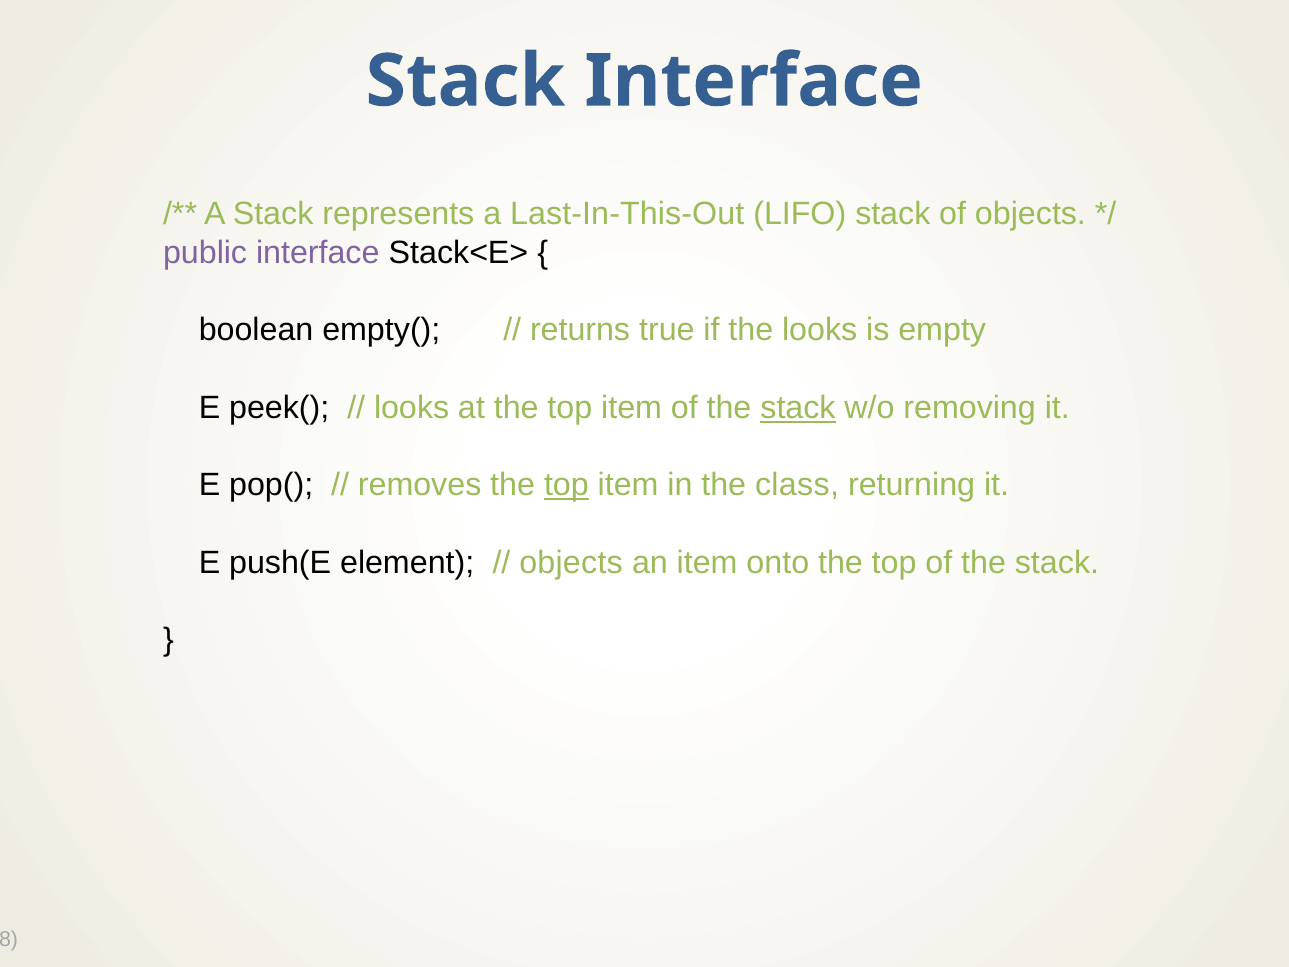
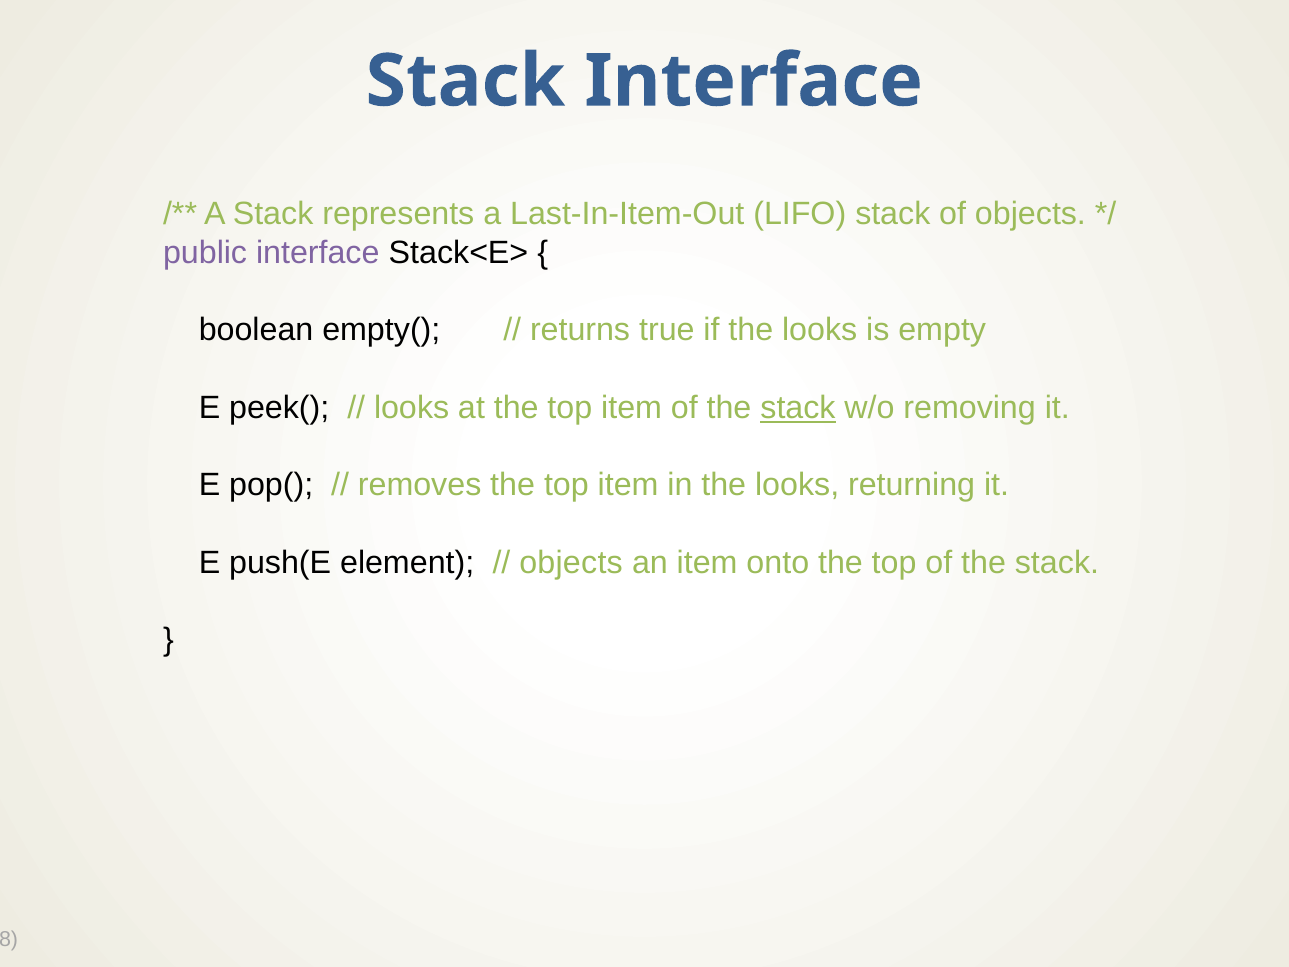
Last-In-This-Out: Last-In-This-Out -> Last-In-Item-Out
top at (566, 485) underline: present -> none
in the class: class -> looks
